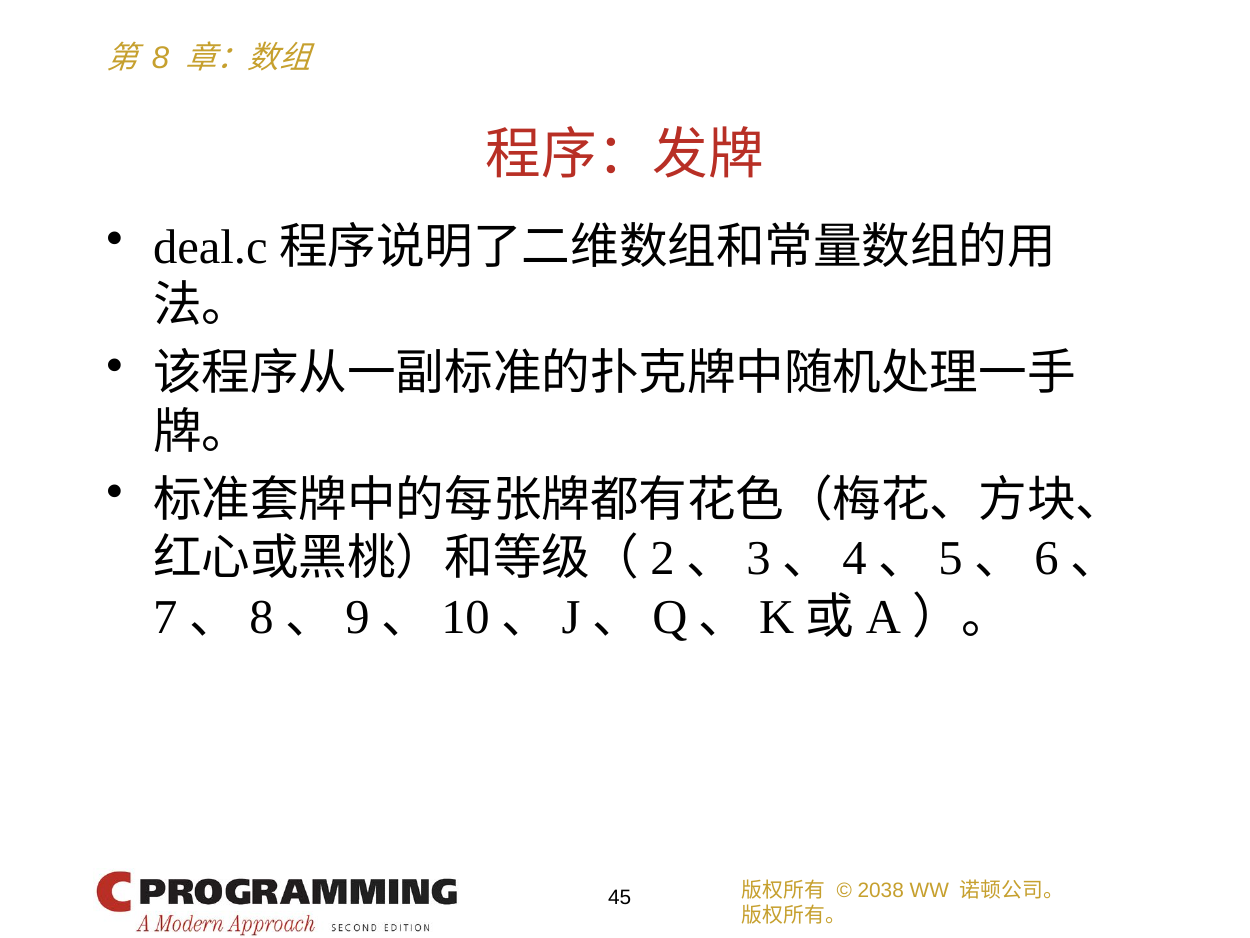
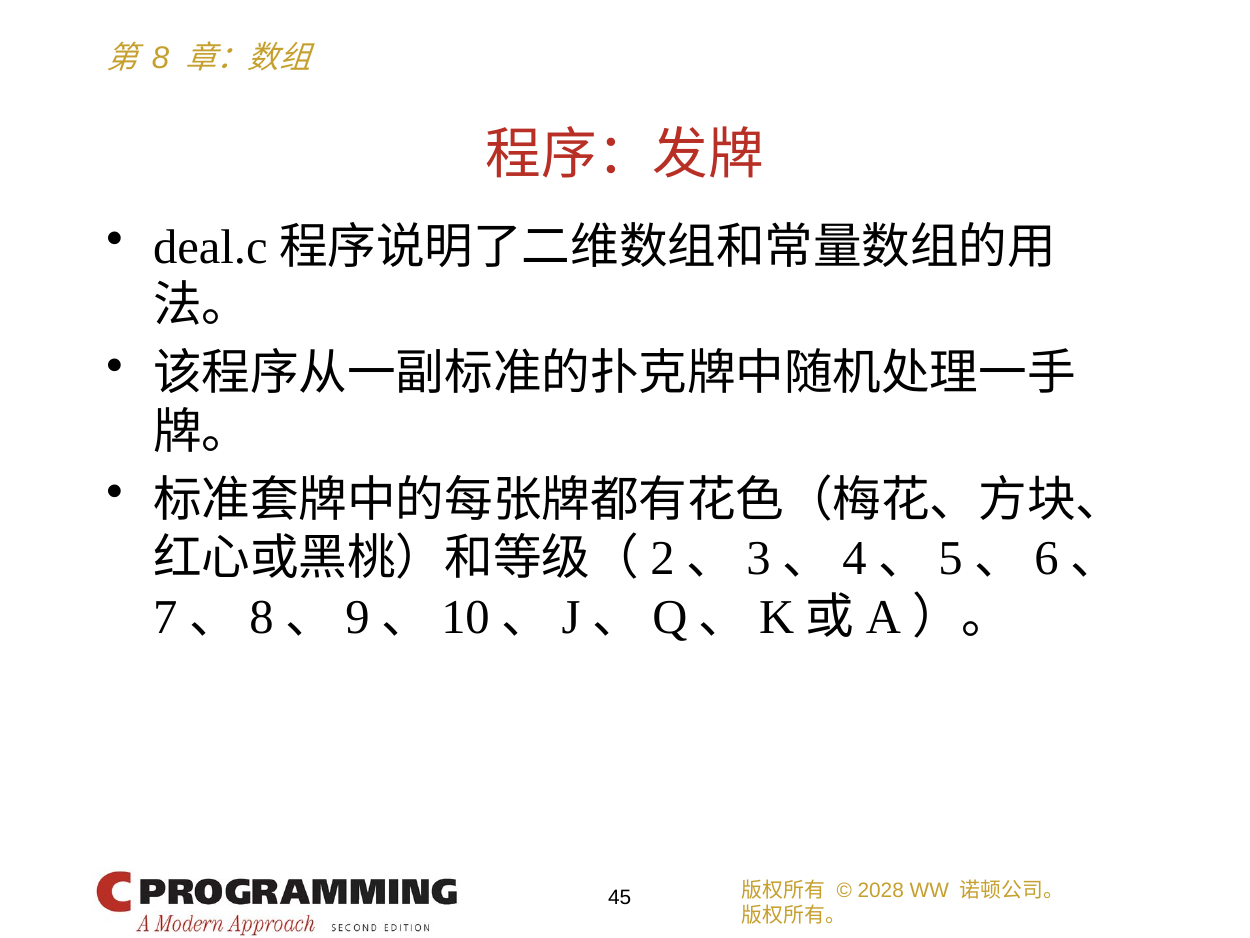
2038: 2038 -> 2028
